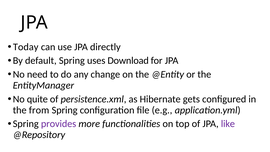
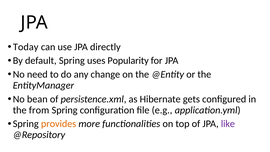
Download: Download -> Popularity
quite: quite -> bean
provides colour: purple -> orange
